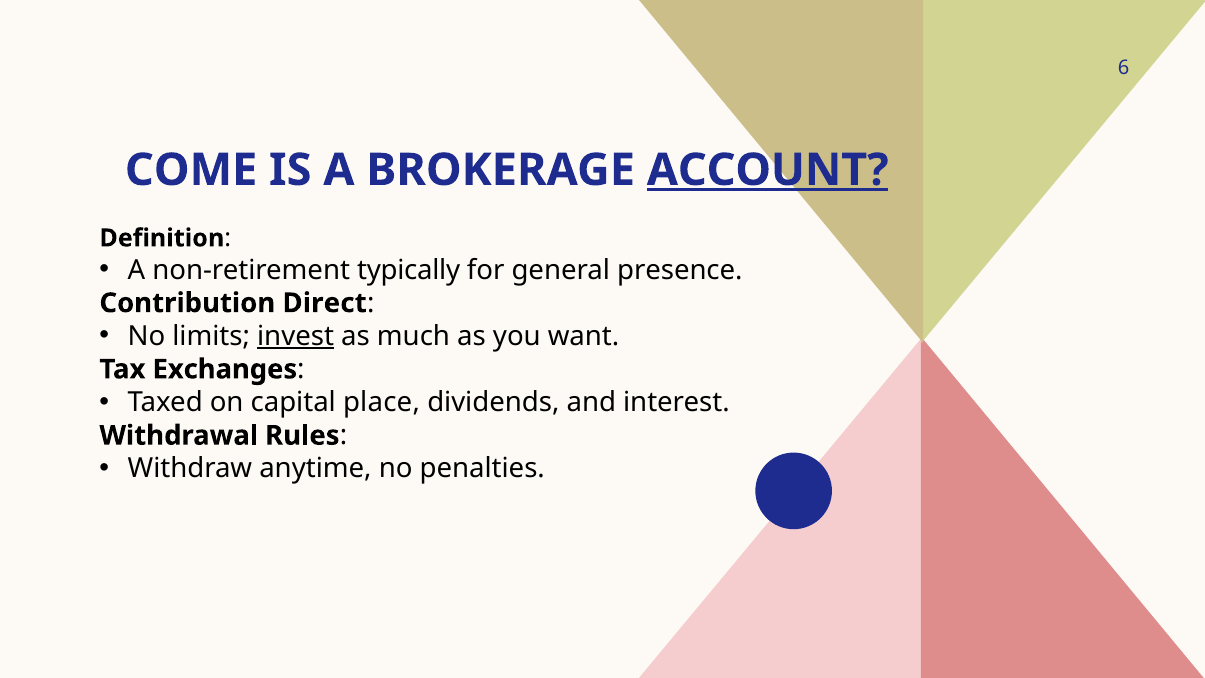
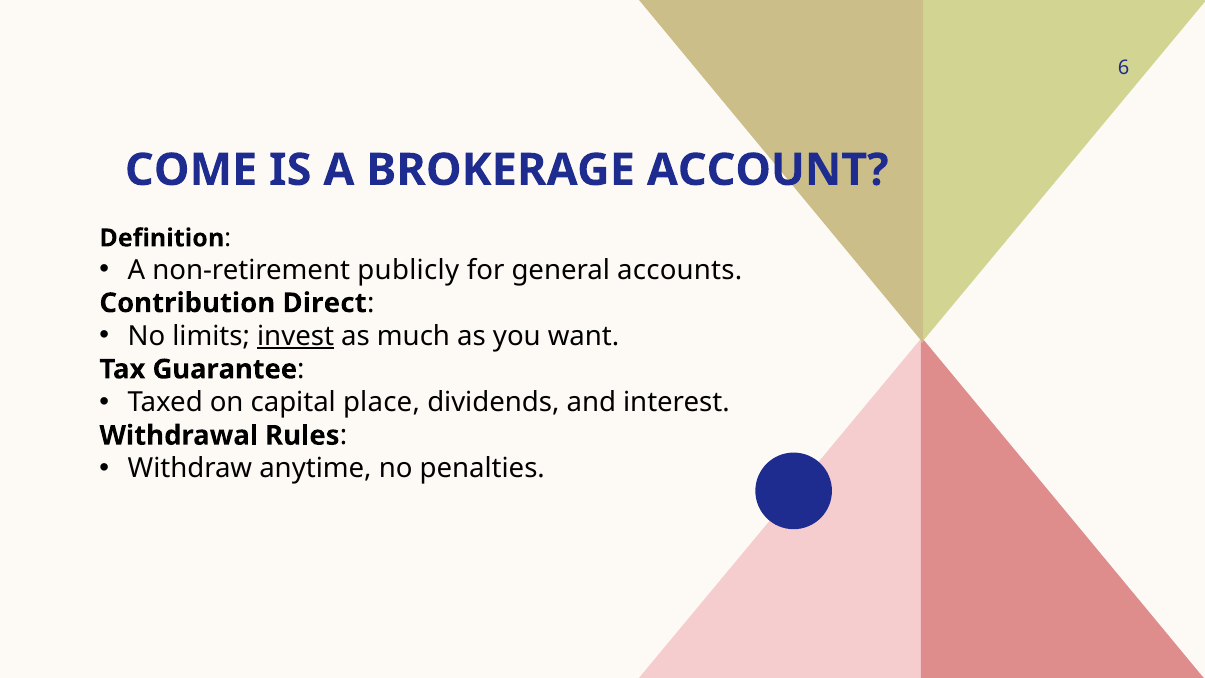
ACCOUNT underline: present -> none
typically: typically -> publicly
presence: presence -> accounts
Exchanges: Exchanges -> Guarantee
